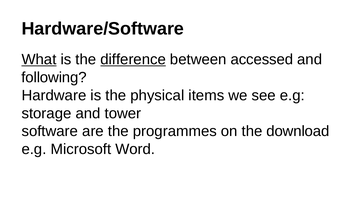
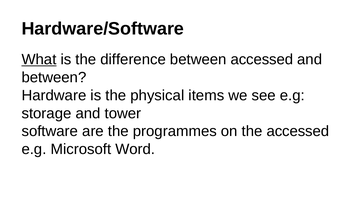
difference underline: present -> none
following at (54, 77): following -> between
the download: download -> accessed
